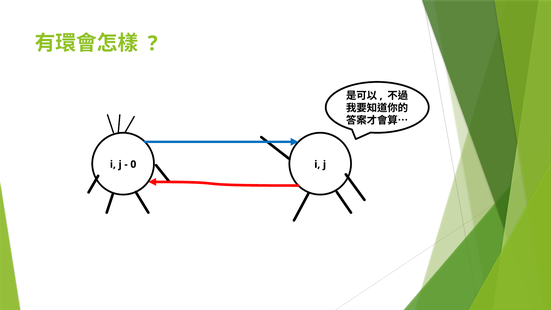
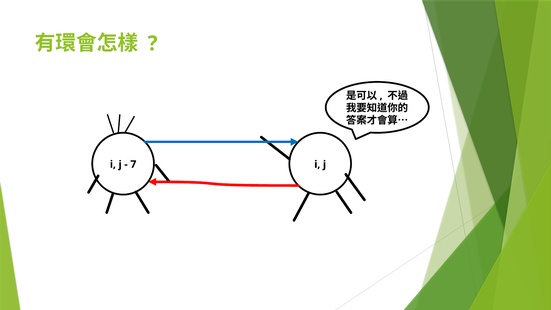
0: 0 -> 7
